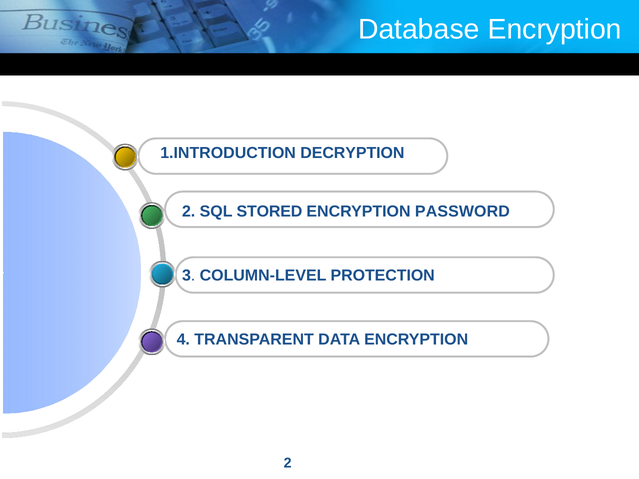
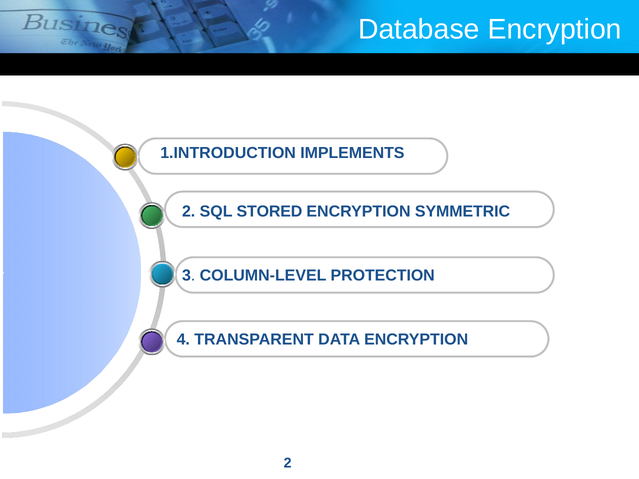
DECRYPTION: DECRYPTION -> IMPLEMENTS
PASSWORD: PASSWORD -> SYMMETRIC
